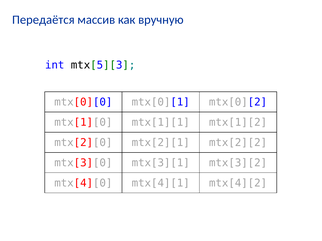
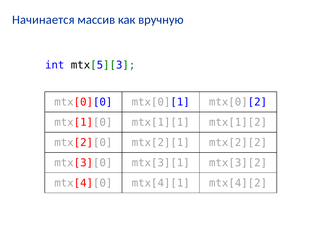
Передаётся: Передаётся -> Начинается
